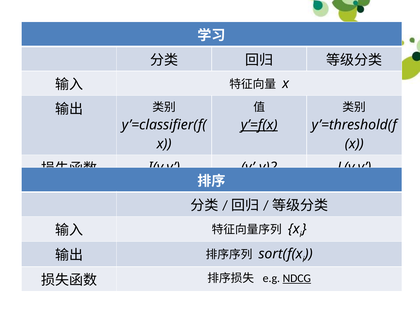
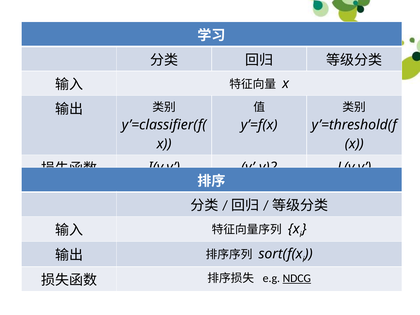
y’=f(x underline: present -> none
